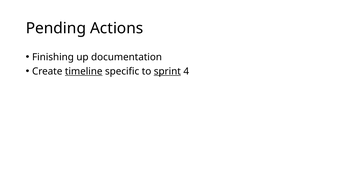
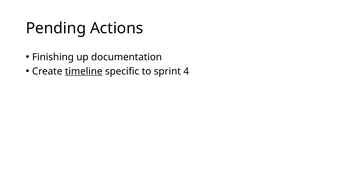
sprint underline: present -> none
